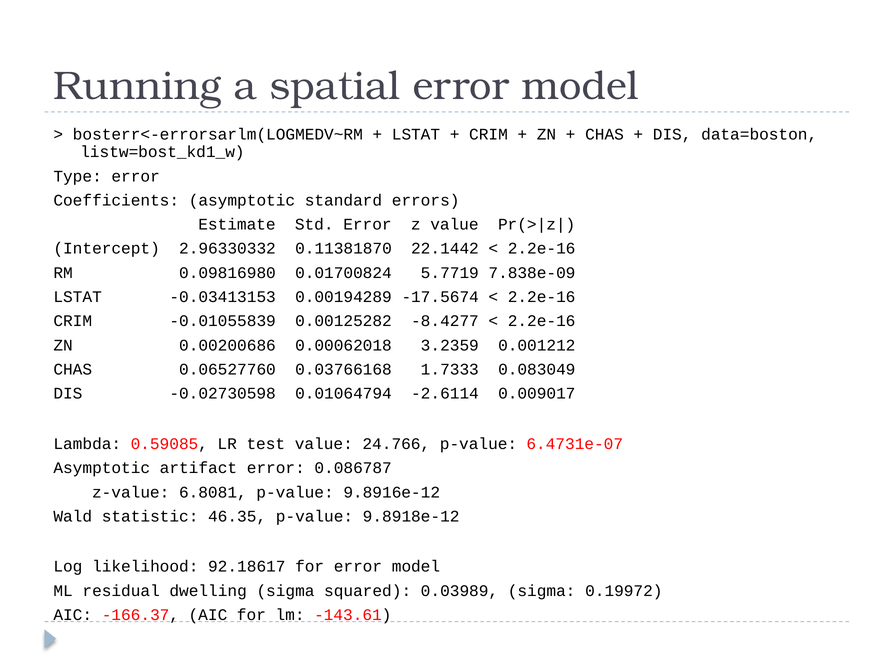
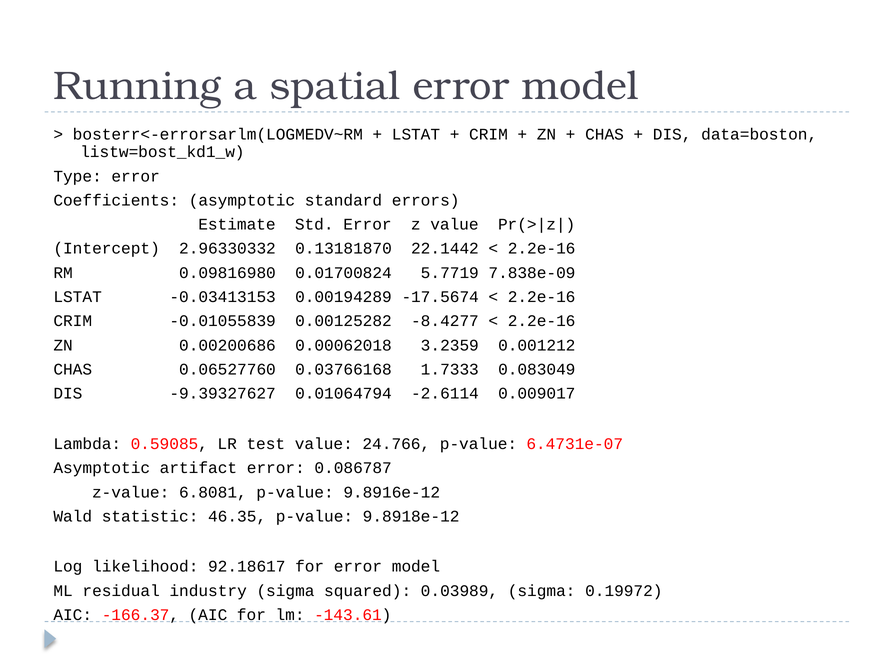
0.11381870: 0.11381870 -> 0.13181870
-0.02730598: -0.02730598 -> -9.39327627
dwelling: dwelling -> industry
